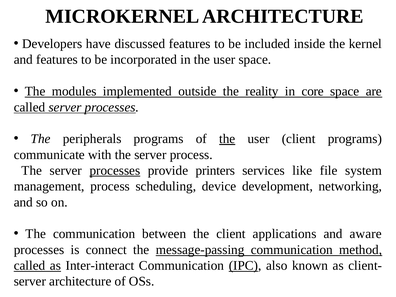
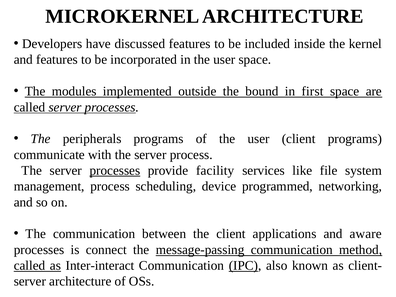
reality: reality -> bound
core: core -> first
the at (227, 139) underline: present -> none
printers: printers -> facility
development: development -> programmed
